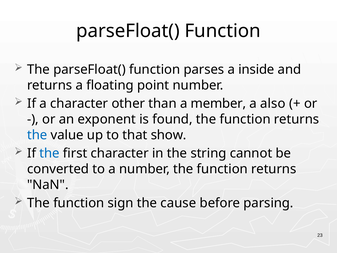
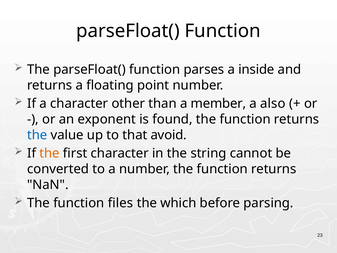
show: show -> avoid
the at (50, 153) colour: blue -> orange
sign: sign -> files
cause: cause -> which
